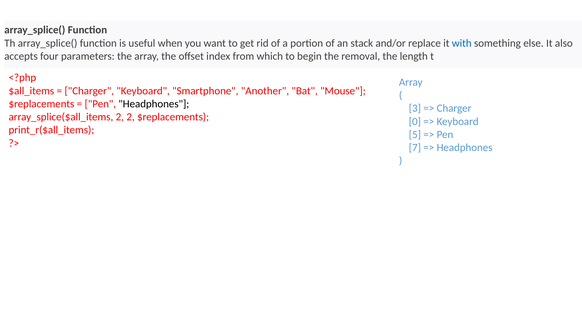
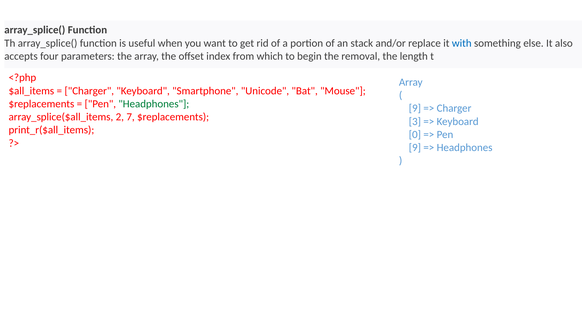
Another: Another -> Unicode
Headphones at (154, 104) colour: black -> green
3 at (415, 109): 3 -> 9
2 2: 2 -> 7
0: 0 -> 3
5: 5 -> 0
7 at (415, 148): 7 -> 9
